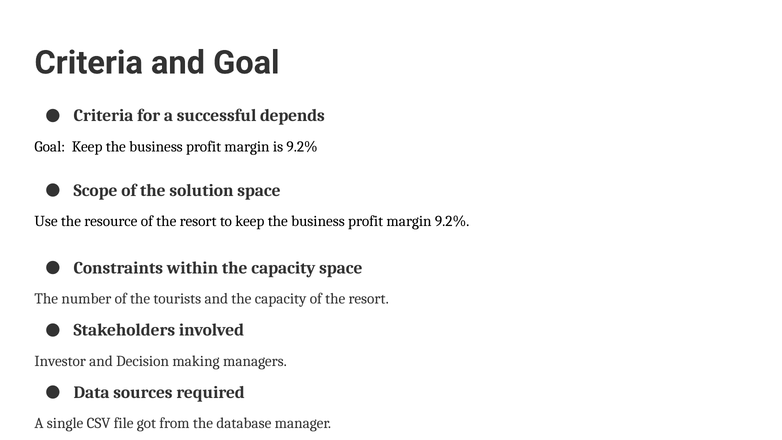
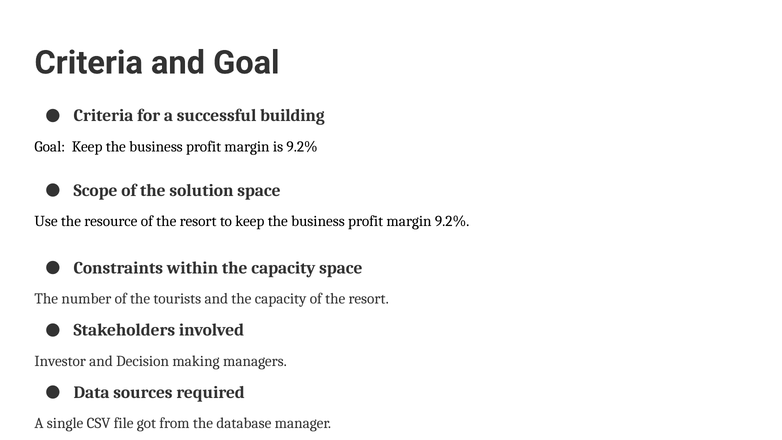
depends: depends -> building
